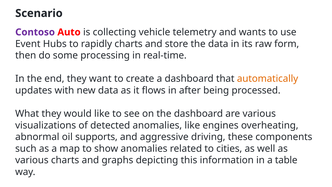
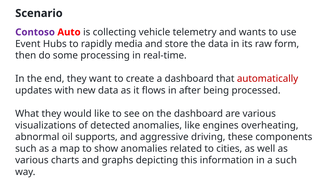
rapidly charts: charts -> media
automatically colour: orange -> red
a table: table -> such
